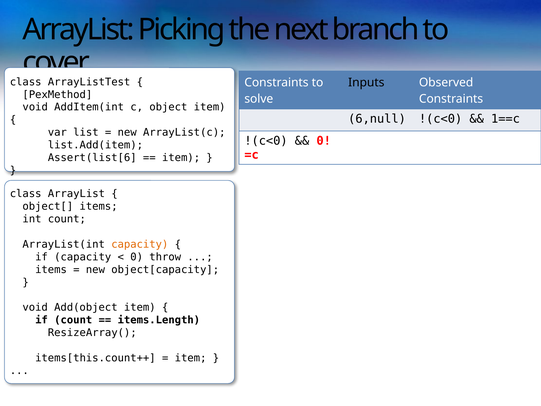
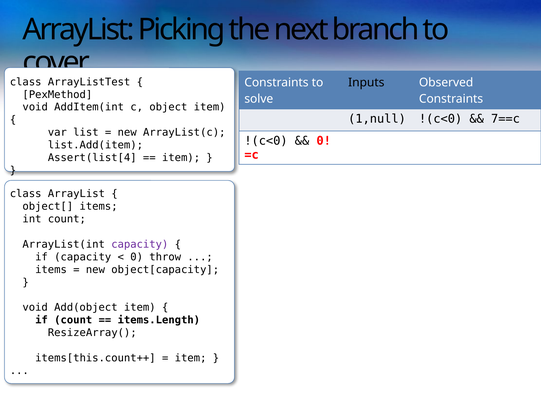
6,null: 6,null -> 1,null
1==c: 1==c -> 7==c
Assert(list[6: Assert(list[6 -> Assert(list[4
capacity at (140, 244) colour: orange -> purple
